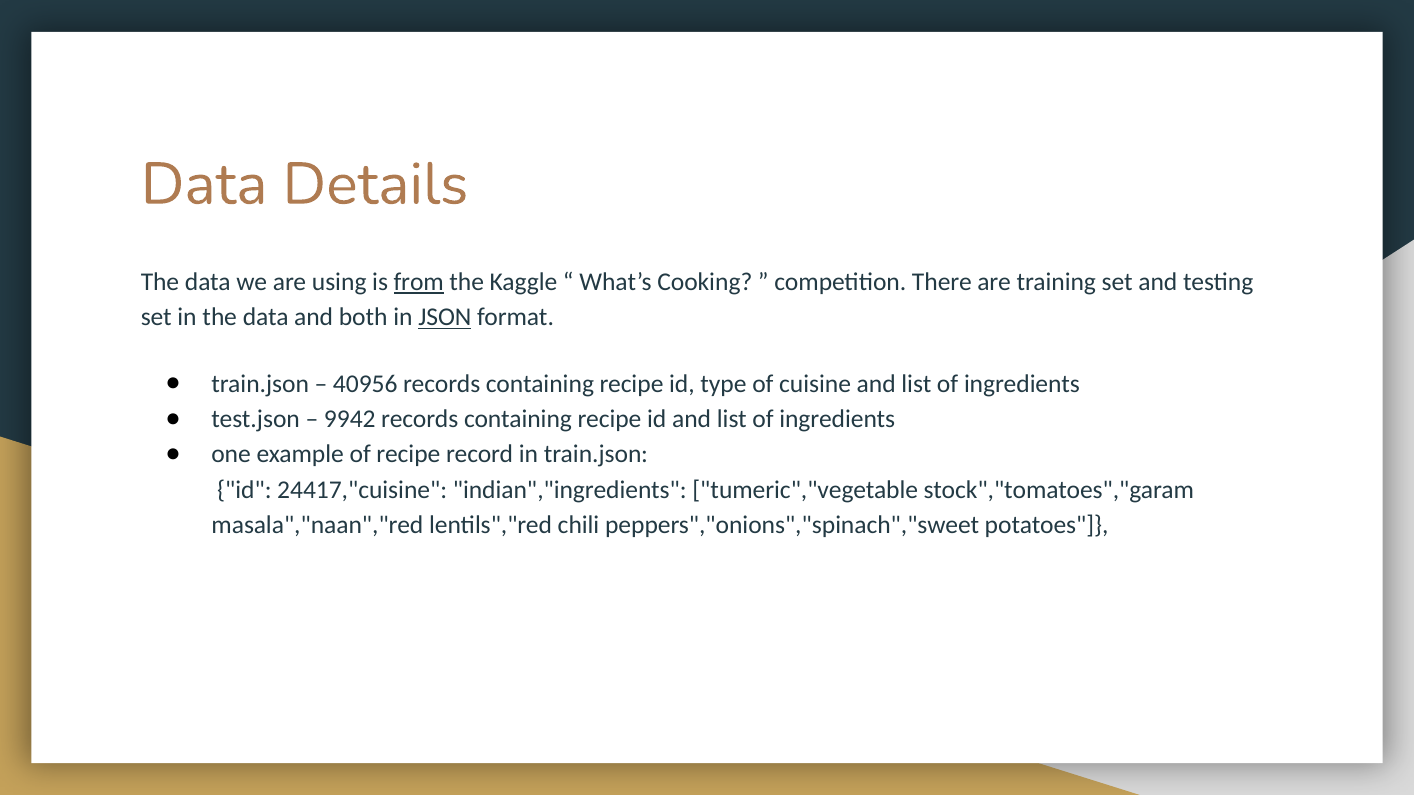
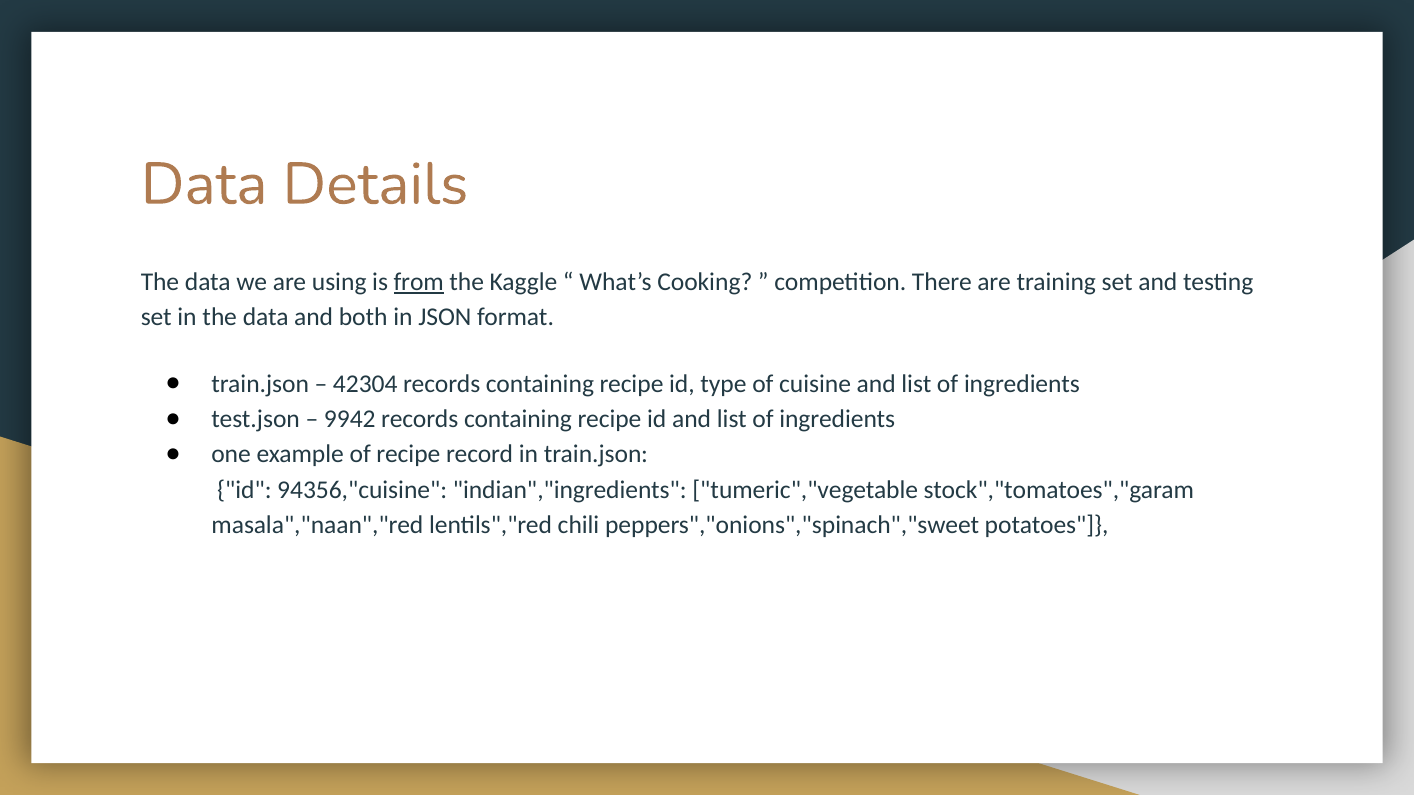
JSON underline: present -> none
40956: 40956 -> 42304
24417,"cuisine: 24417,"cuisine -> 94356,"cuisine
